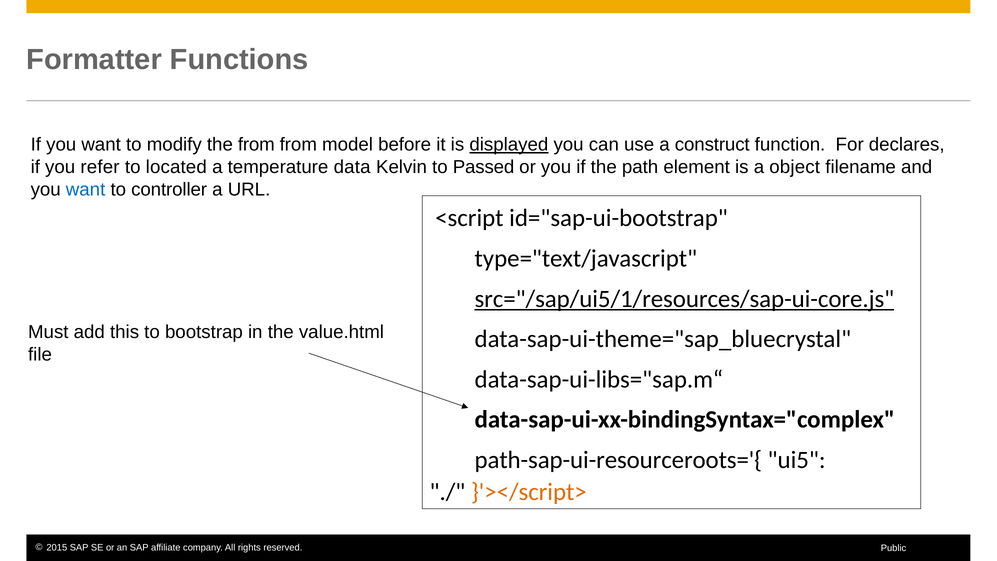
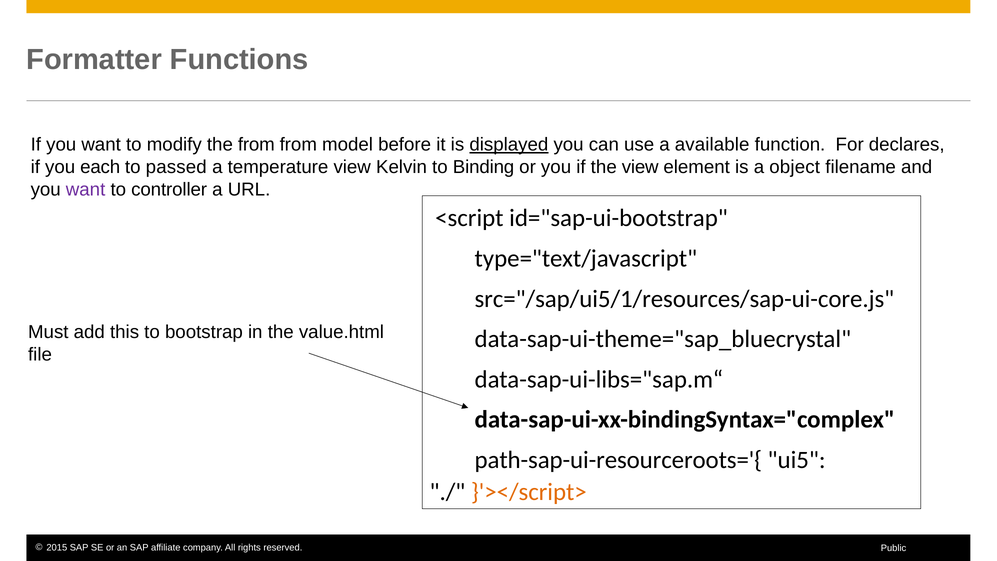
construct: construct -> available
refer: refer -> each
located: located -> passed
temperature data: data -> view
Passed: Passed -> Binding
the path: path -> view
want at (86, 190) colour: blue -> purple
src="/sap/ui5/1/resources/sap-ui-core.js underline: present -> none
